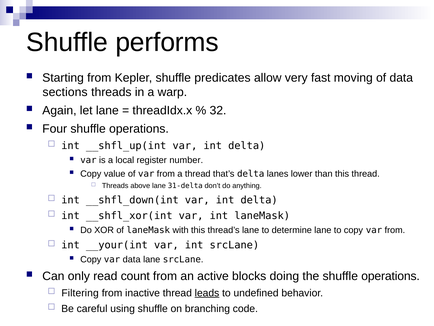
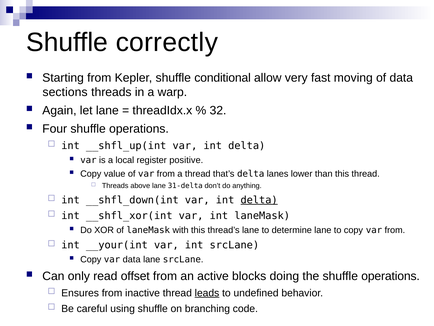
performs: performs -> correctly
predicates: predicates -> conditional
number: number -> positive
delta at (259, 200) underline: none -> present
count: count -> offset
Filtering: Filtering -> Ensures
